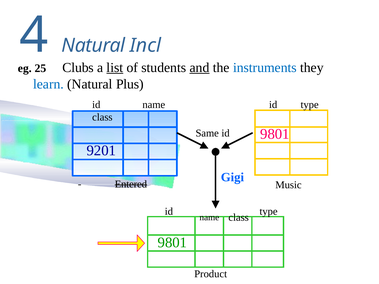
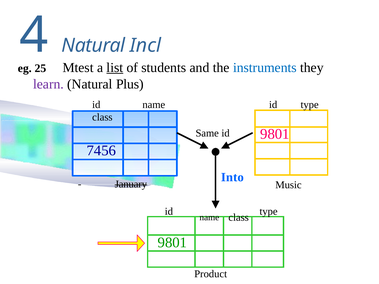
Clubs: Clubs -> Mtest
and underline: present -> none
learn colour: blue -> purple
9201: 9201 -> 7456
Gigi: Gigi -> Into
Entered: Entered -> January
